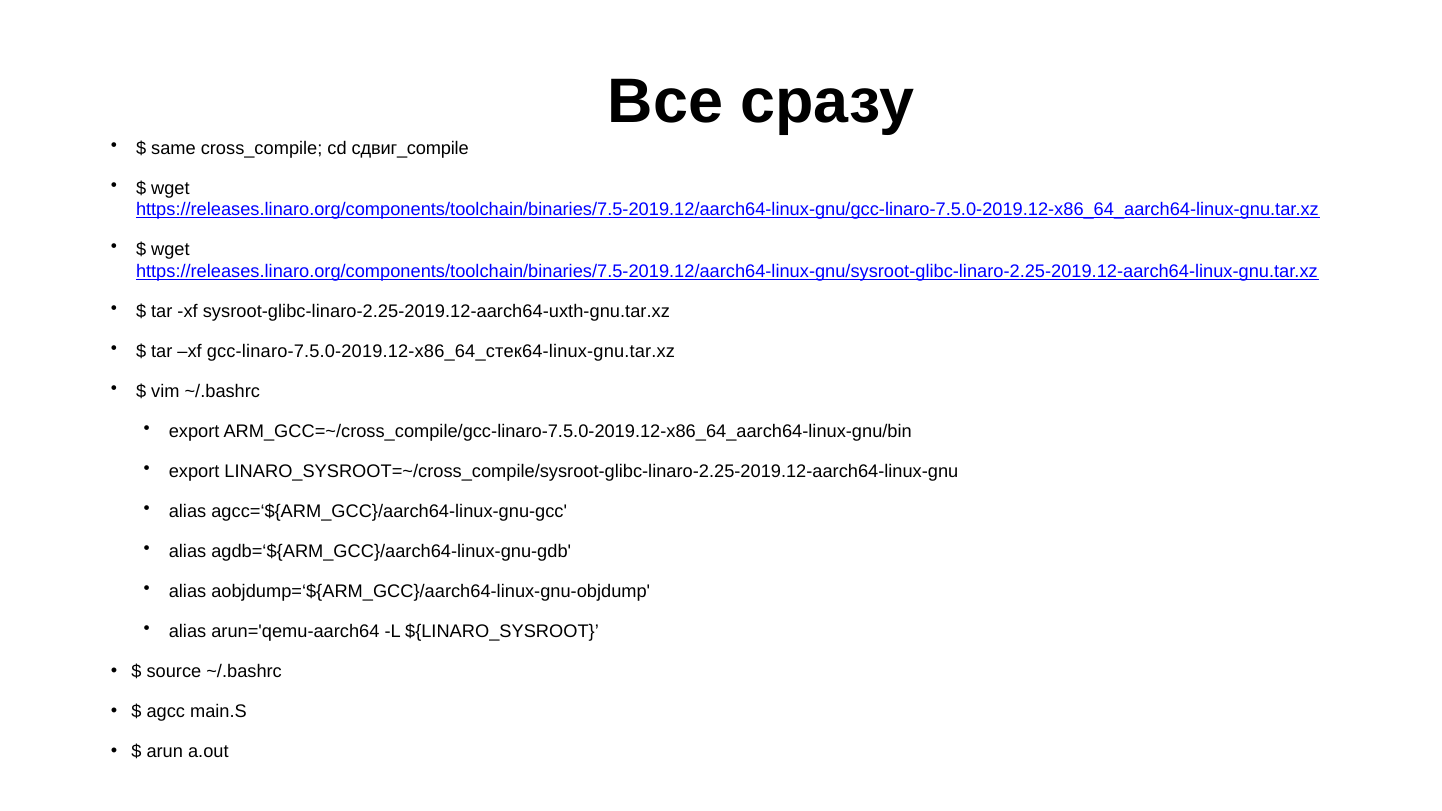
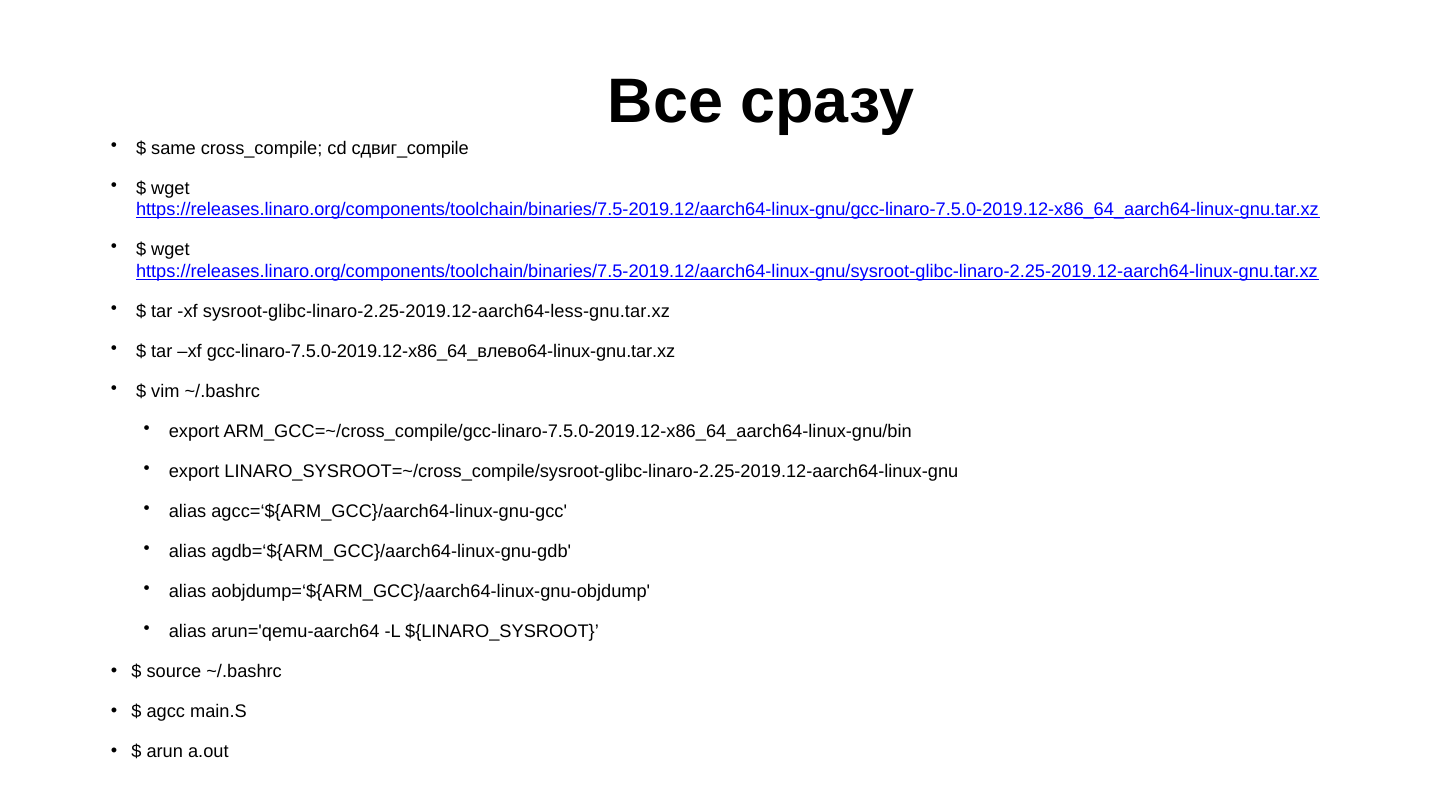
sysroot-glibc-linaro-2.25-2019.12-aarch64-uxth-gnu.tar.xz: sysroot-glibc-linaro-2.25-2019.12-aarch64-uxth-gnu.tar.xz -> sysroot-glibc-linaro-2.25-2019.12-aarch64-less-gnu.tar.xz
gcc-linaro-7.5.0-2019.12-x86_64_стек64-linux-gnu.tar.xz: gcc-linaro-7.5.0-2019.12-x86_64_стек64-linux-gnu.tar.xz -> gcc-linaro-7.5.0-2019.12-x86_64_влево64-linux-gnu.tar.xz
